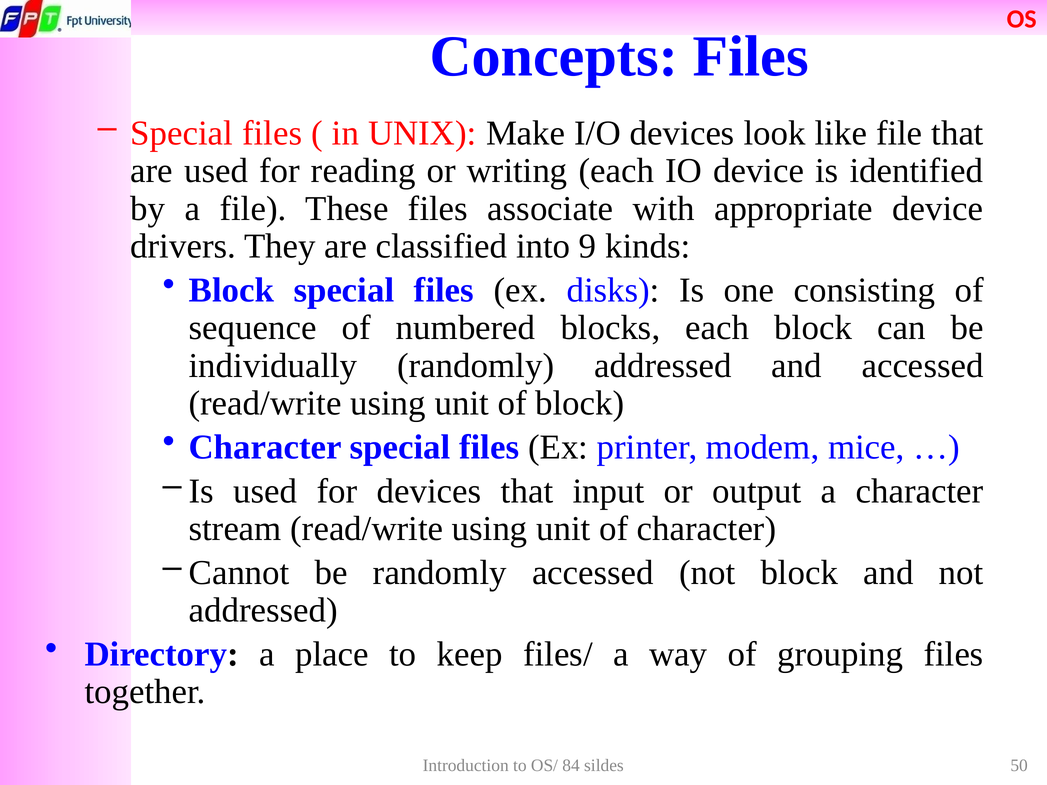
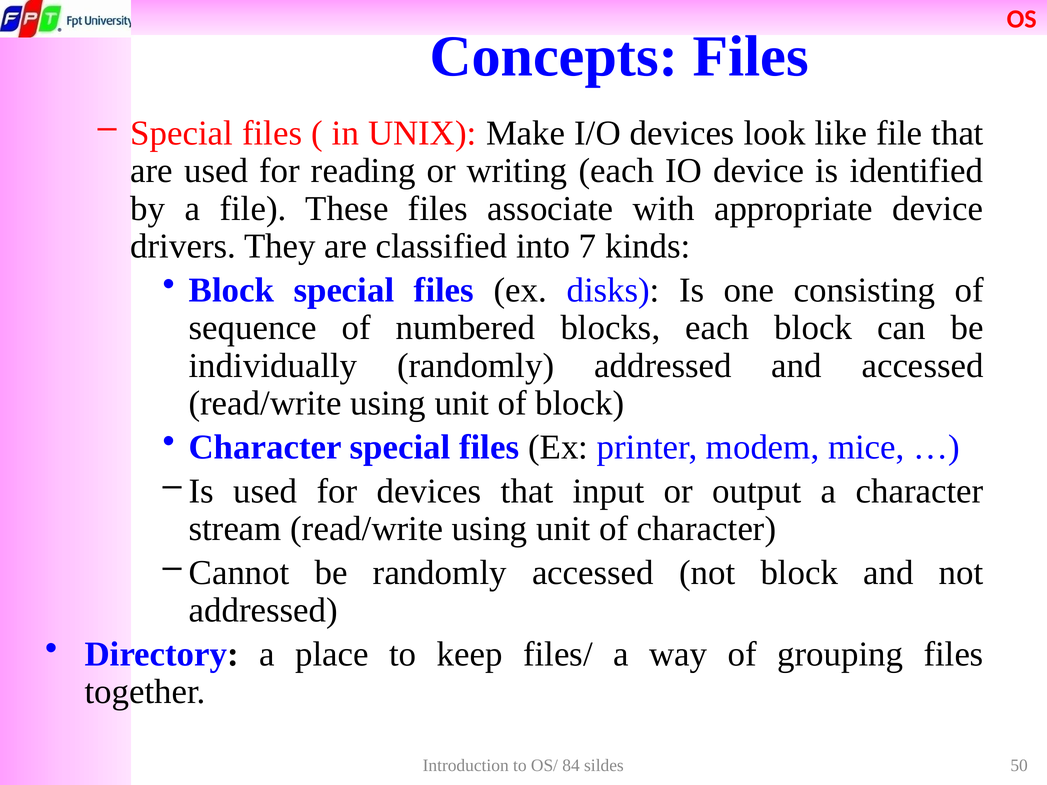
9: 9 -> 7
